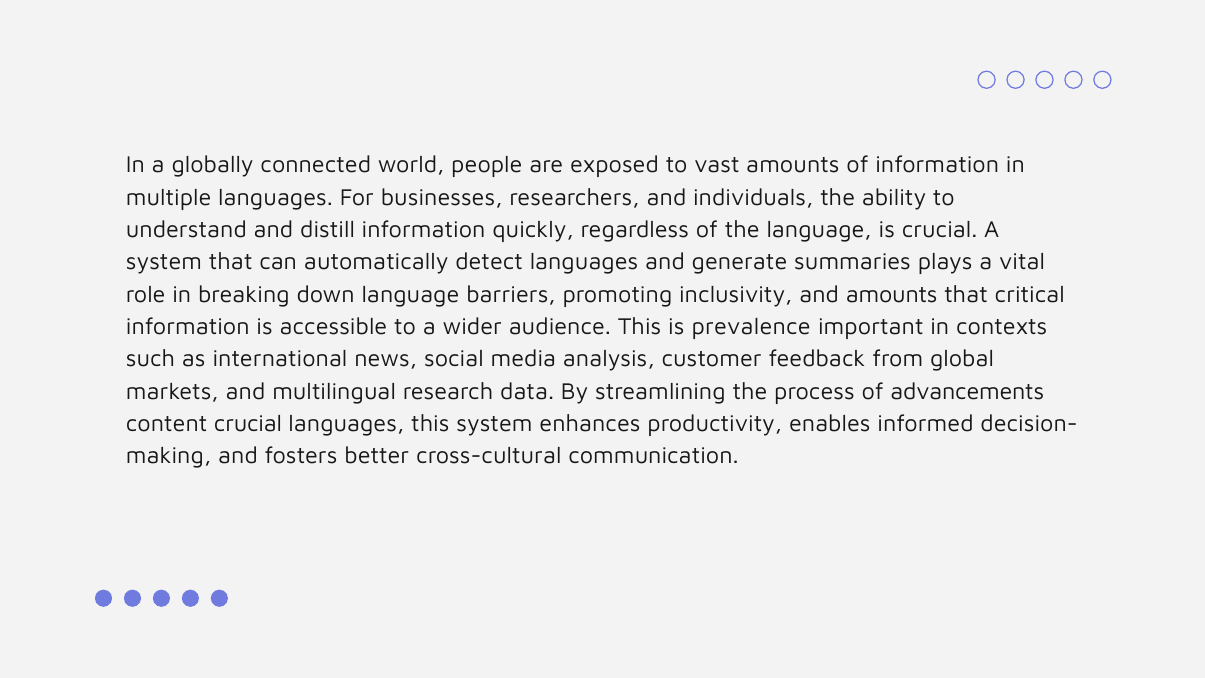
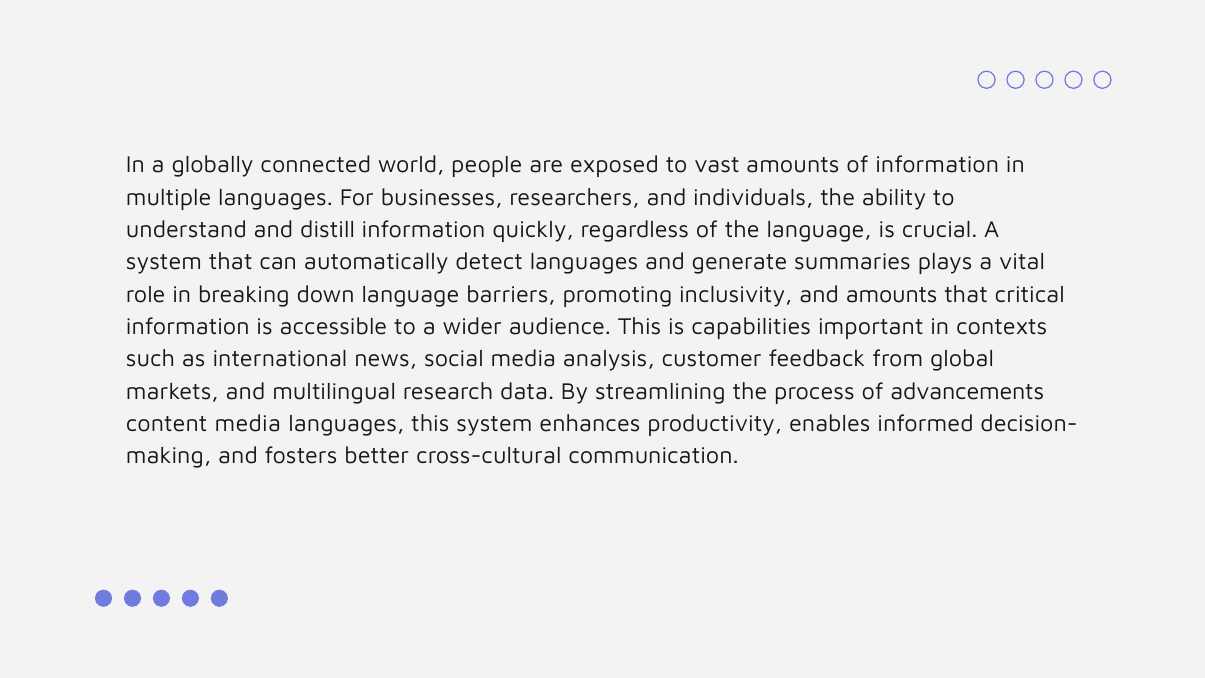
prevalence: prevalence -> capabilities
content crucial: crucial -> media
